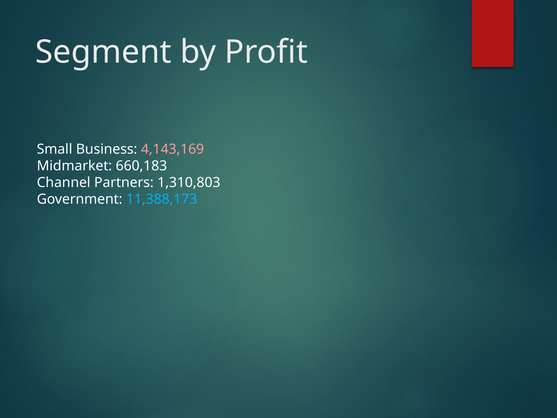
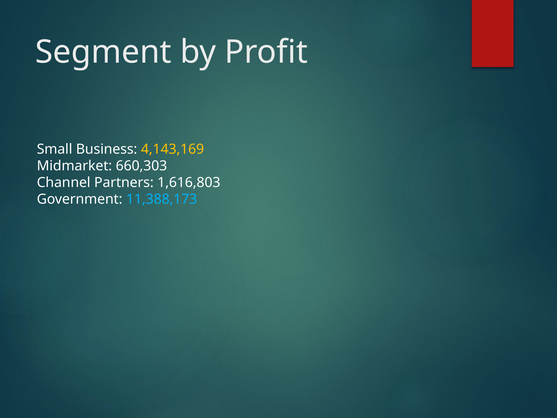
4,143,169 colour: pink -> yellow
660,183: 660,183 -> 660,303
1,310,803: 1,310,803 -> 1,616,803
